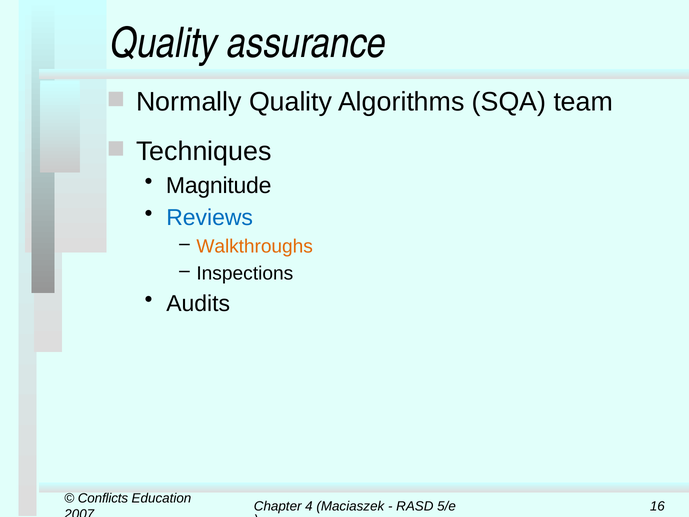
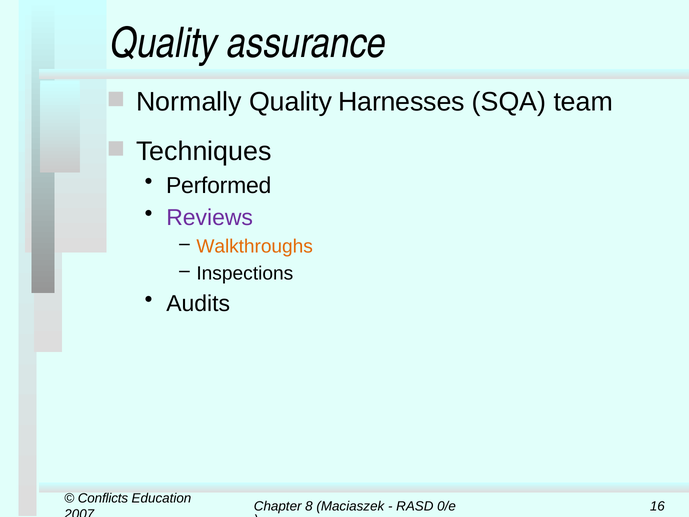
Algorithms: Algorithms -> Harnesses
Magnitude: Magnitude -> Performed
Reviews colour: blue -> purple
4: 4 -> 8
5/e: 5/e -> 0/e
